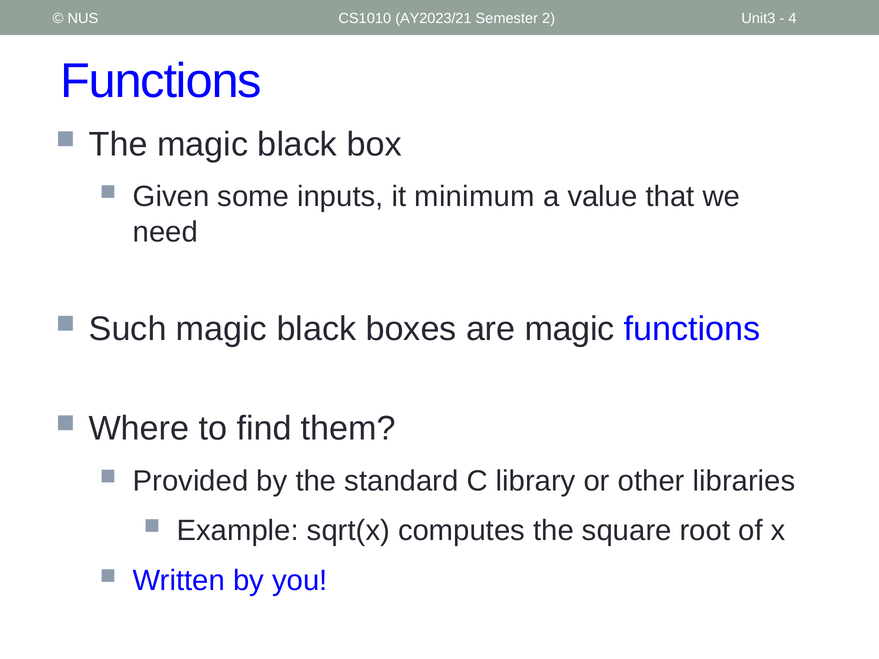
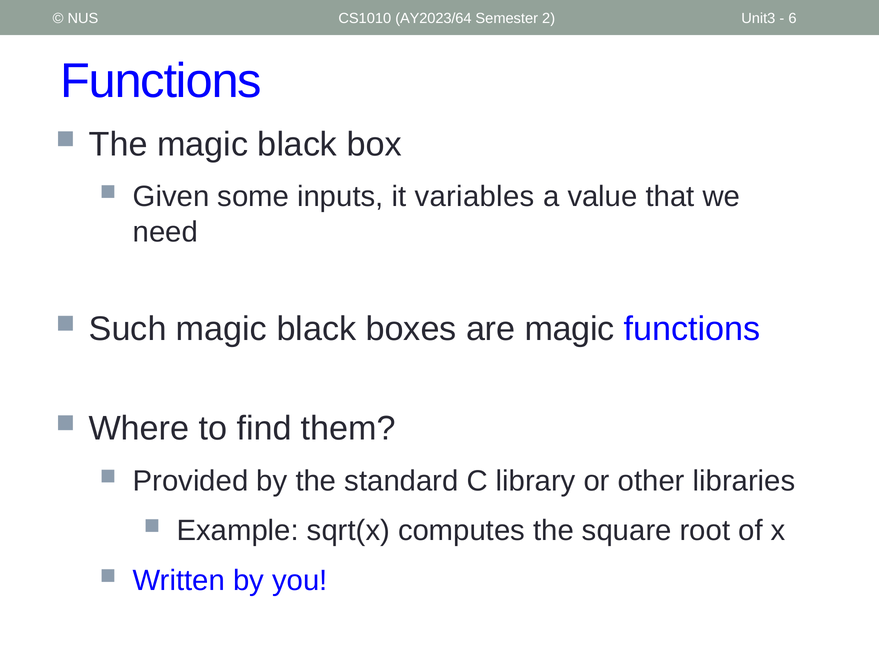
AY2023/21: AY2023/21 -> AY2023/64
4: 4 -> 6
minimum: minimum -> variables
